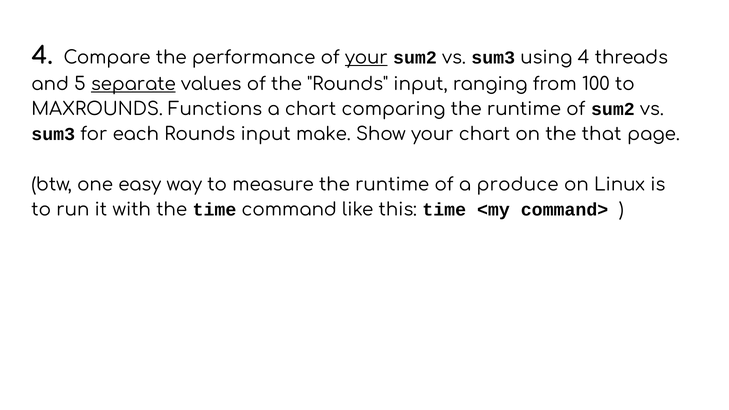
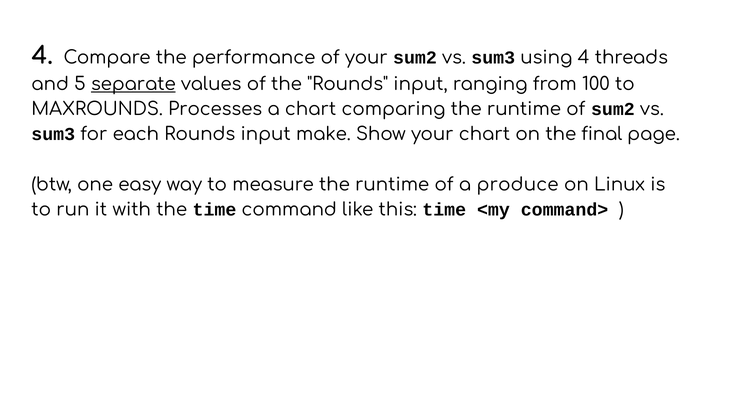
your at (366, 58) underline: present -> none
Functions: Functions -> Processes
that: that -> final
